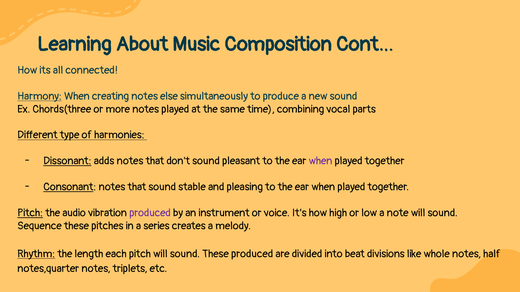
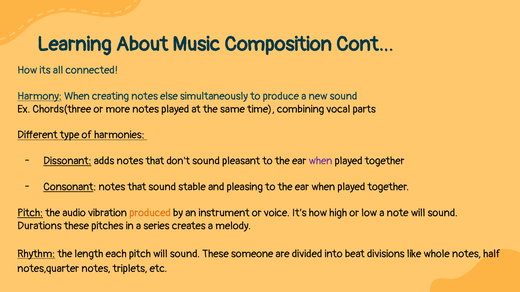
produced at (150, 213) colour: purple -> orange
Sequence: Sequence -> Durations
These produced: produced -> someone
